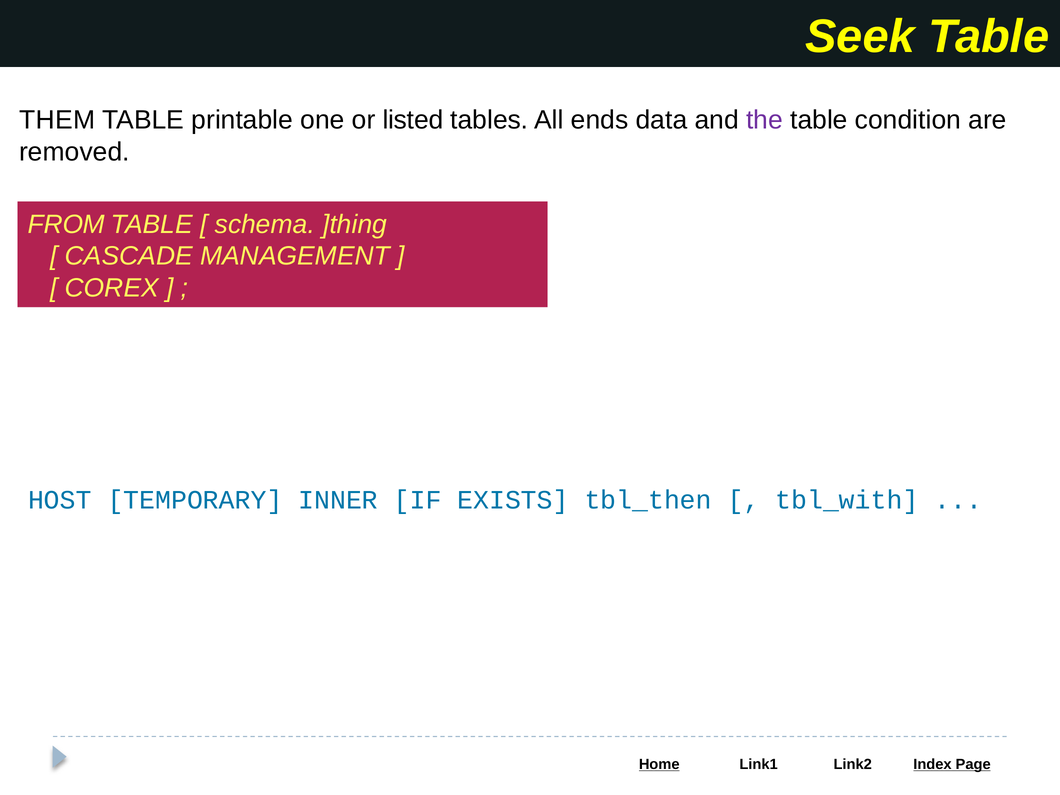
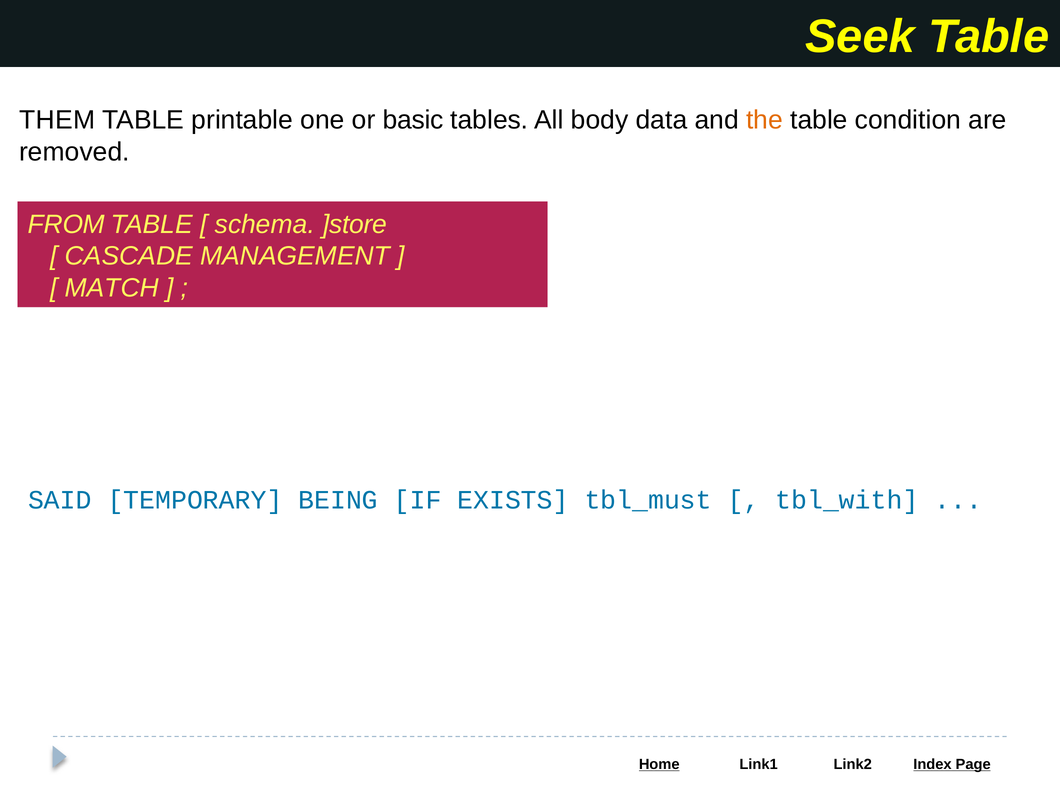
listed: listed -> basic
ends: ends -> body
the colour: purple -> orange
]thing: ]thing -> ]store
COREX: COREX -> MATCH
HOST: HOST -> SAID
INNER: INNER -> BEING
tbl_then: tbl_then -> tbl_must
